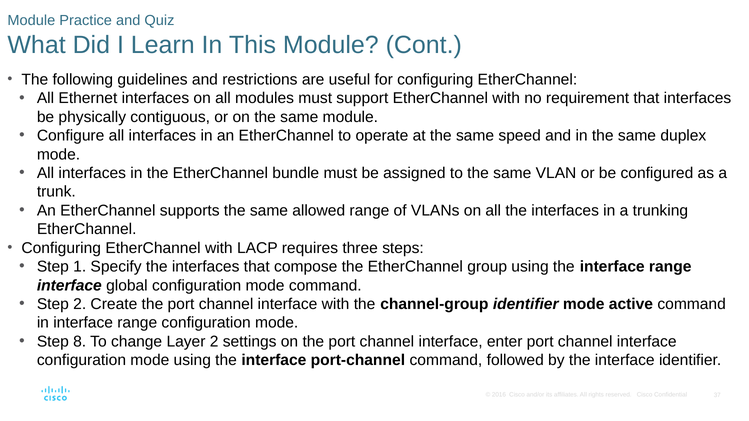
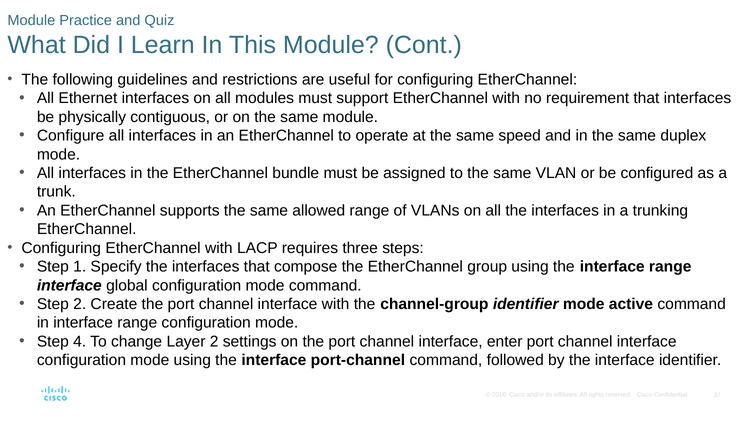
8: 8 -> 4
